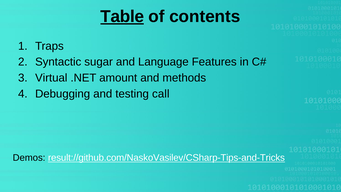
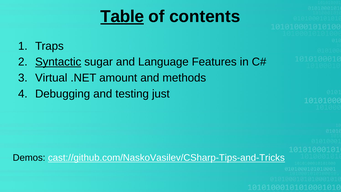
Syntactic underline: none -> present
call: call -> just
result://github.com/NaskoVasilev/CSharp-Tips-and-Tricks: result://github.com/NaskoVasilev/CSharp-Tips-and-Tricks -> cast://github.com/NaskoVasilev/CSharp-Tips-and-Tricks
